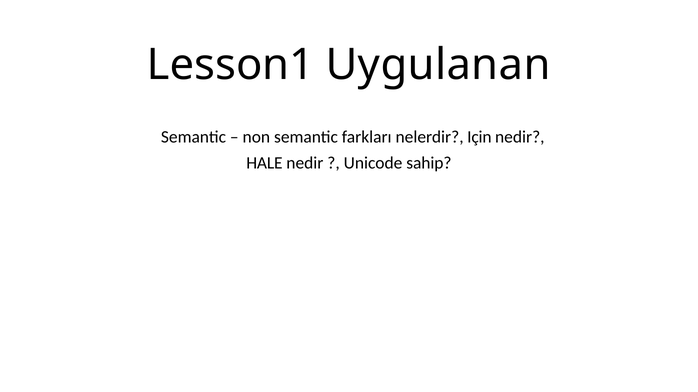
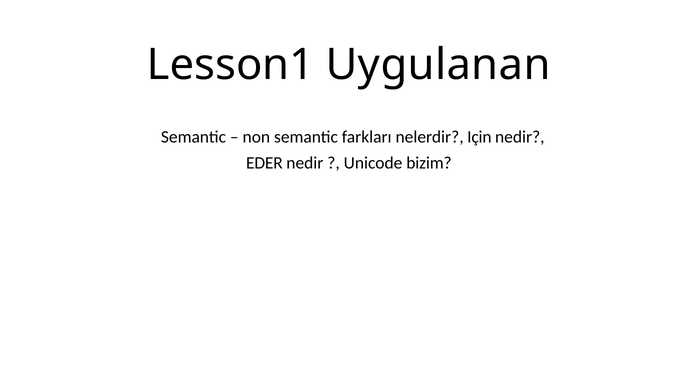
HALE: HALE -> EDER
sahip: sahip -> bizim
